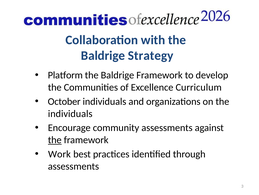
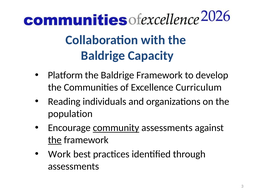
Strategy: Strategy -> Capacity
October: October -> Reading
individuals at (70, 113): individuals -> population
community underline: none -> present
